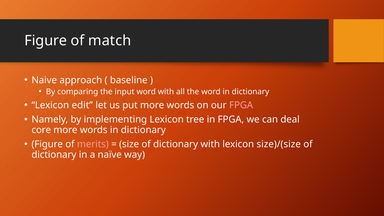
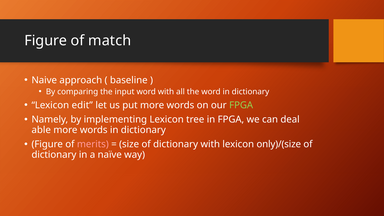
FPGA at (241, 105) colour: pink -> light green
core: core -> able
size)/(size: size)/(size -> only)/(size
